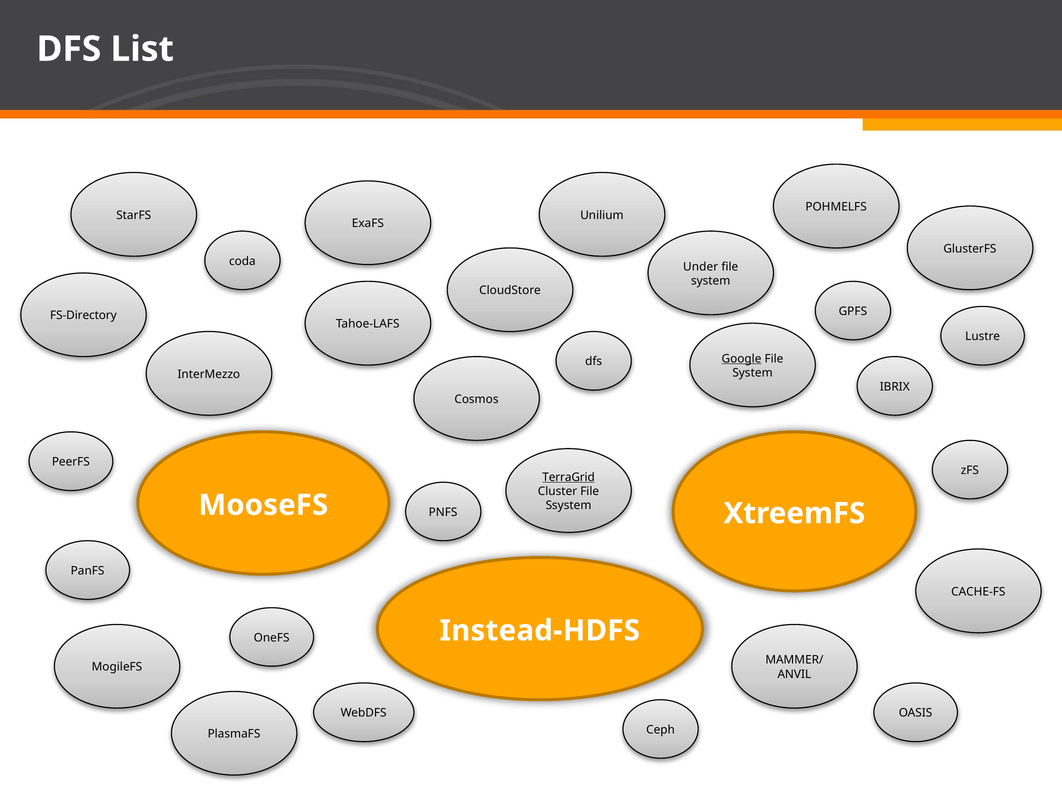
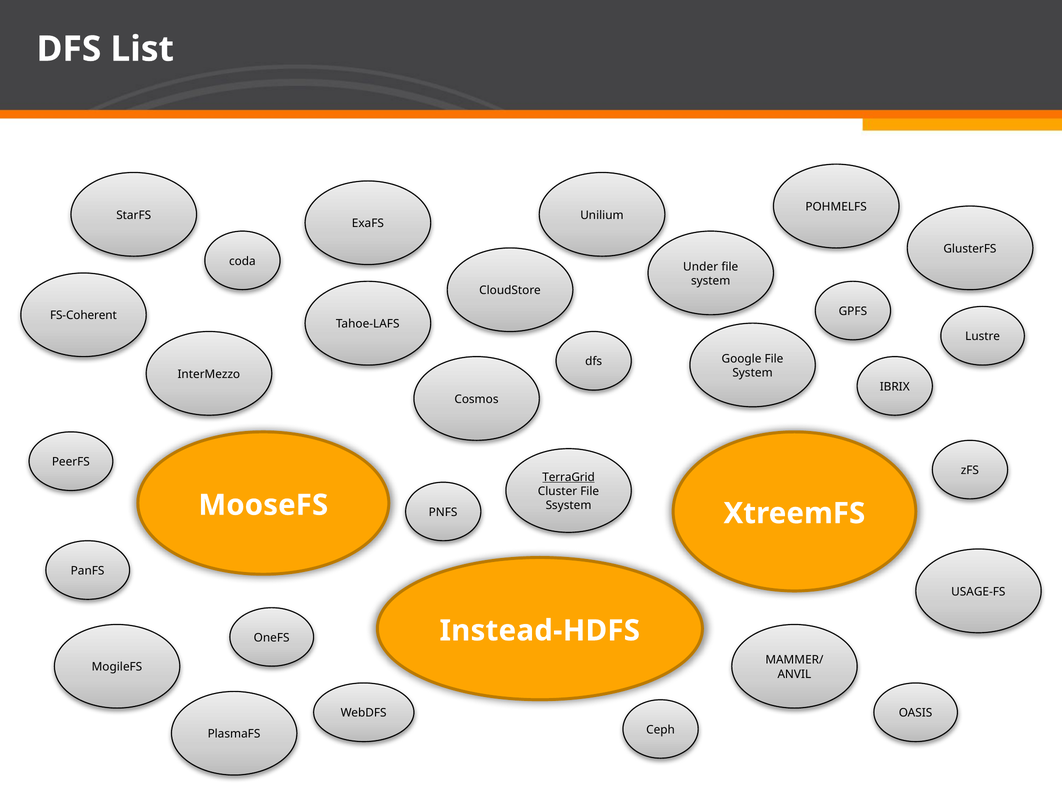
FS-Directory: FS-Directory -> FS-Coherent
Google underline: present -> none
CACHE-FS: CACHE-FS -> USAGE-FS
